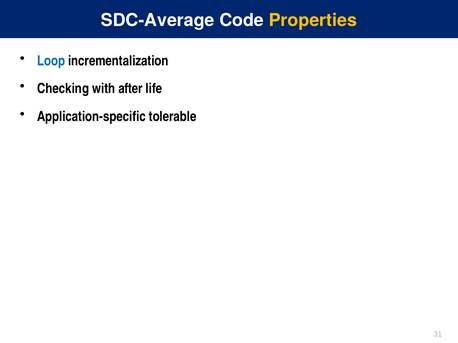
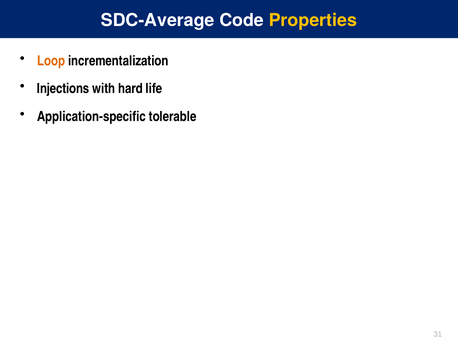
Loop colour: blue -> orange
Checking: Checking -> Injections
after: after -> hard
